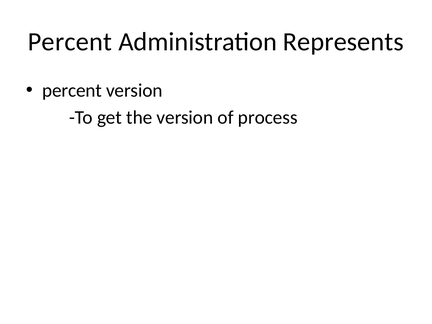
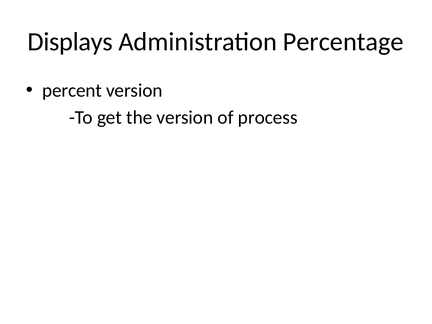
Percent at (70, 42): Percent -> Displays
Represents: Represents -> Percentage
